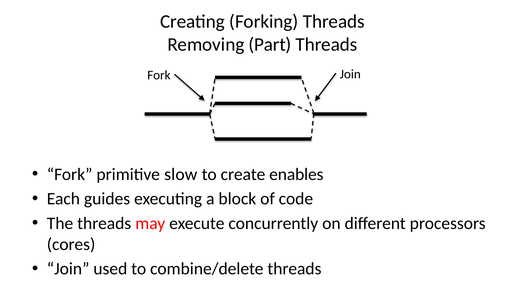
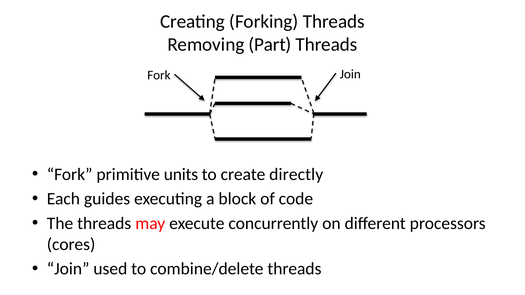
slow: slow -> units
enables: enables -> directly
